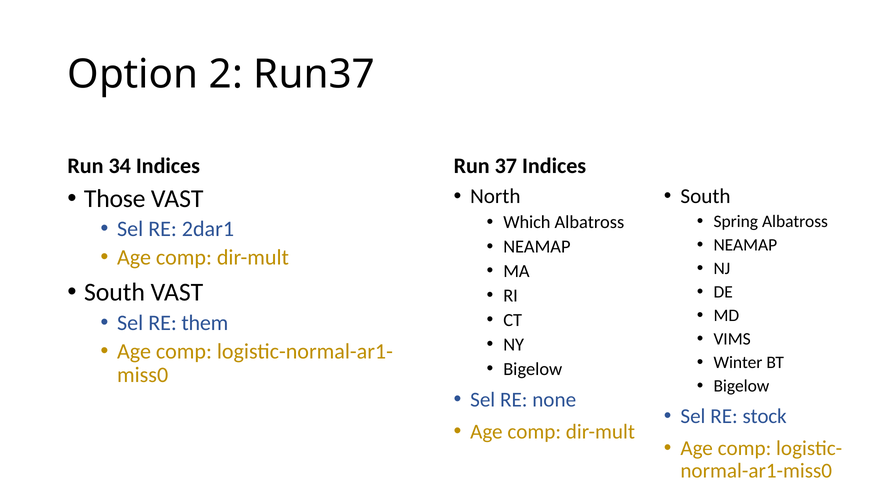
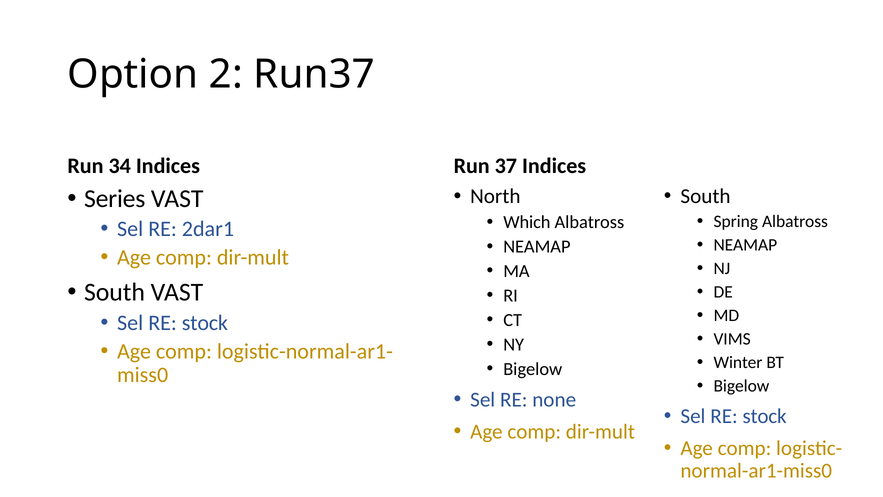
Those: Those -> Series
them at (205, 323): them -> stock
